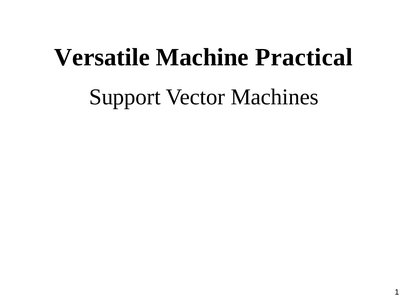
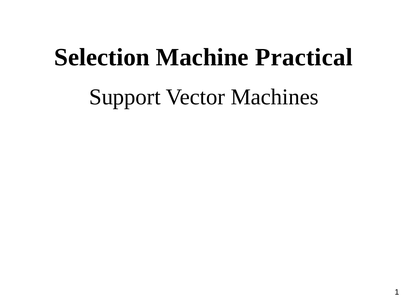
Versatile: Versatile -> Selection
